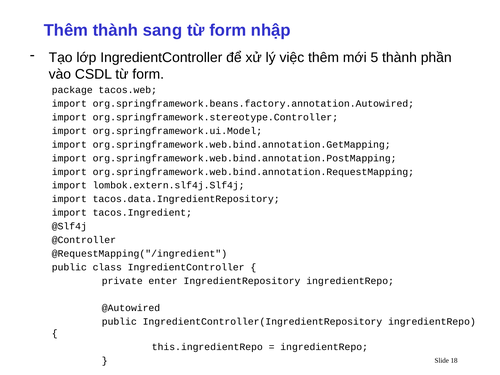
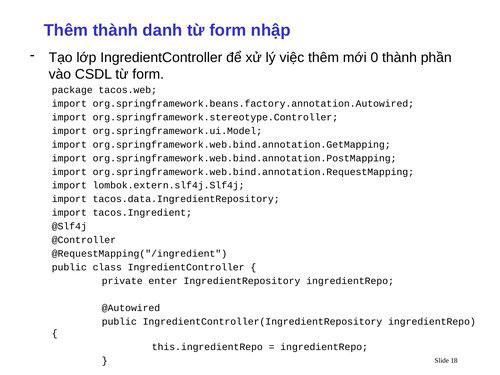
sang: sang -> danh
5: 5 -> 0
